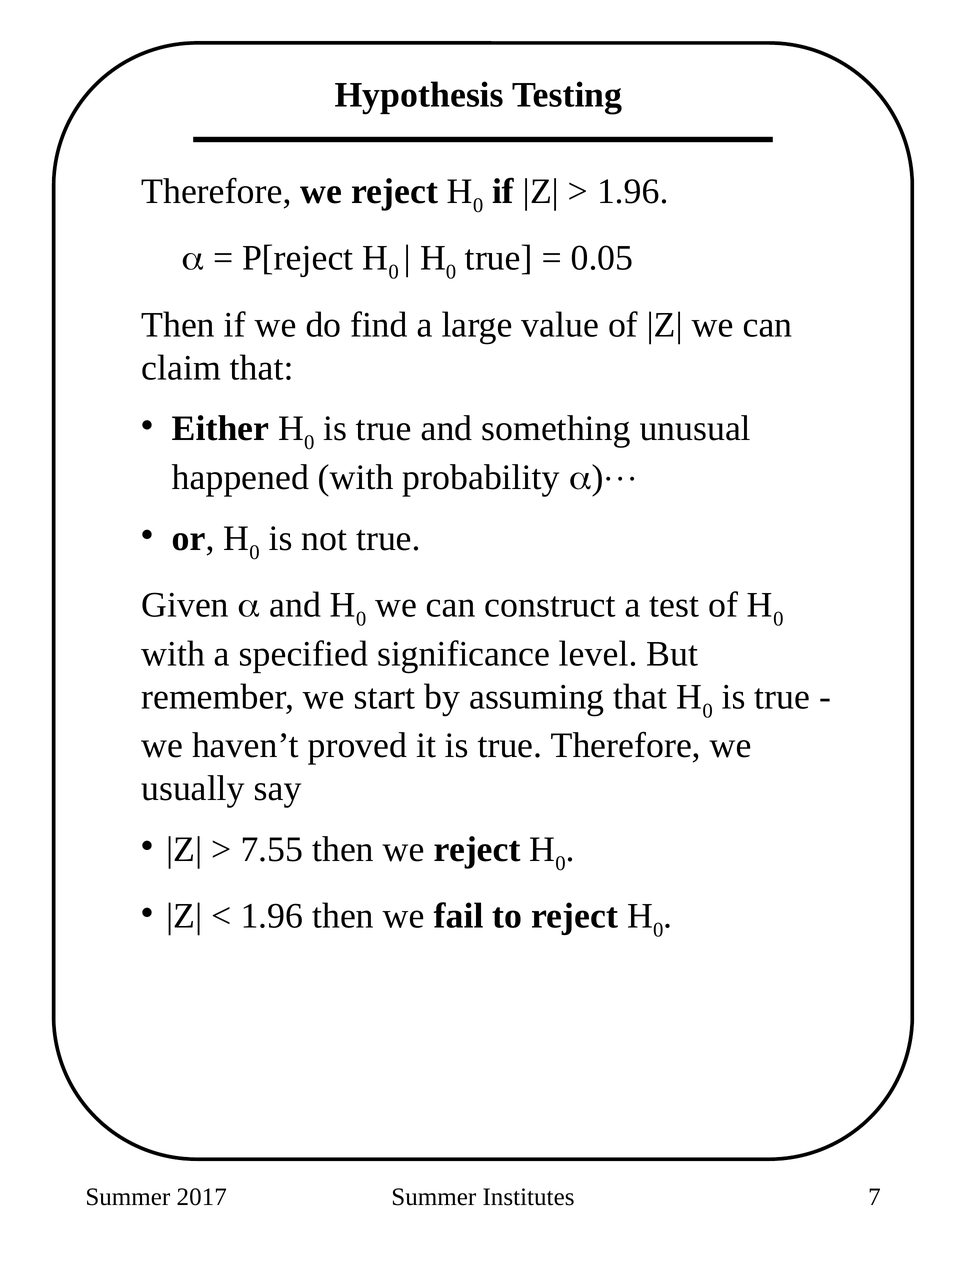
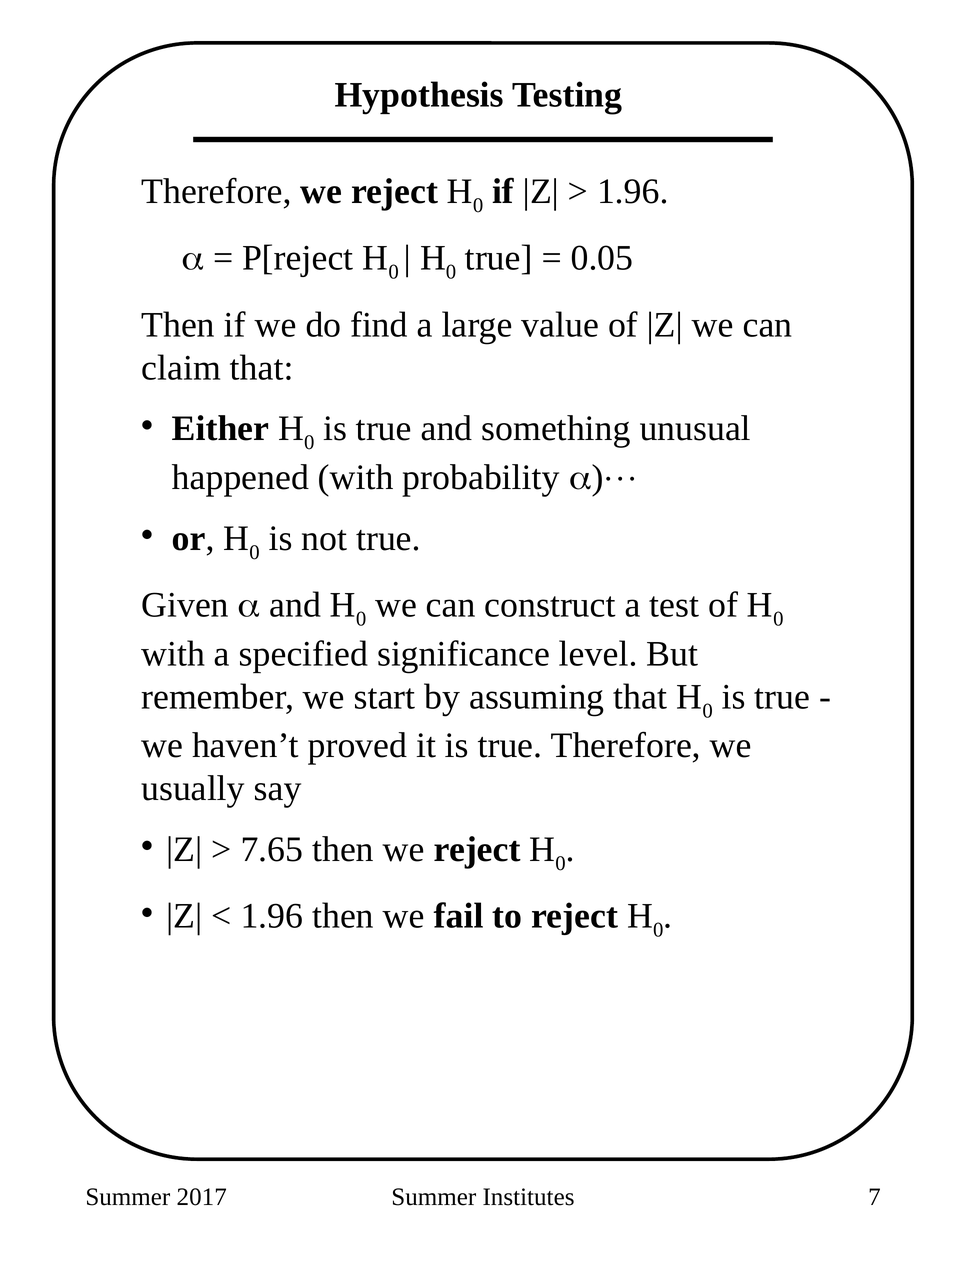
7.55: 7.55 -> 7.65
